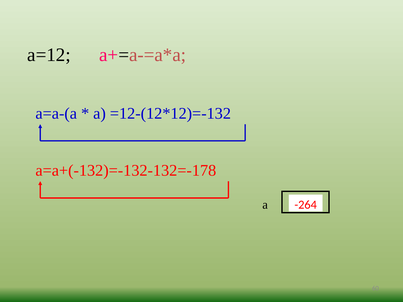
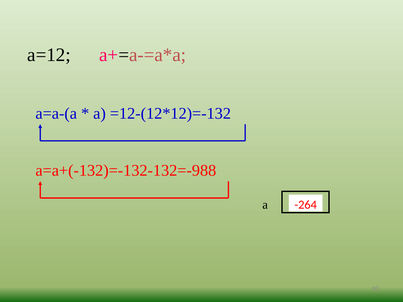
a=a+(-132)=-132-132=-178: a=a+(-132)=-132-132=-178 -> a=a+(-132)=-132-132=-988
